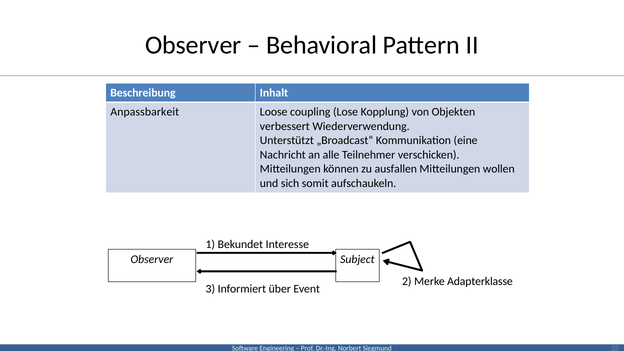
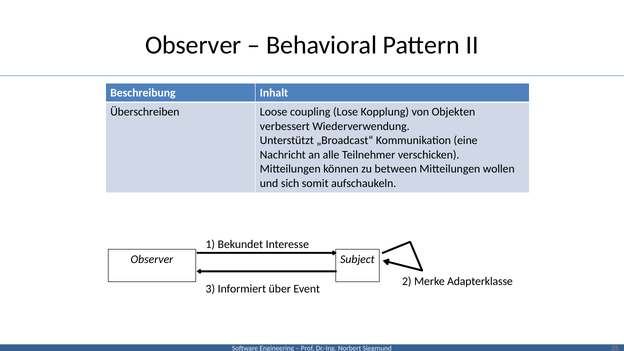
Anpassbarkeit: Anpassbarkeit -> Überschreiben
ausfallen: ausfallen -> between
